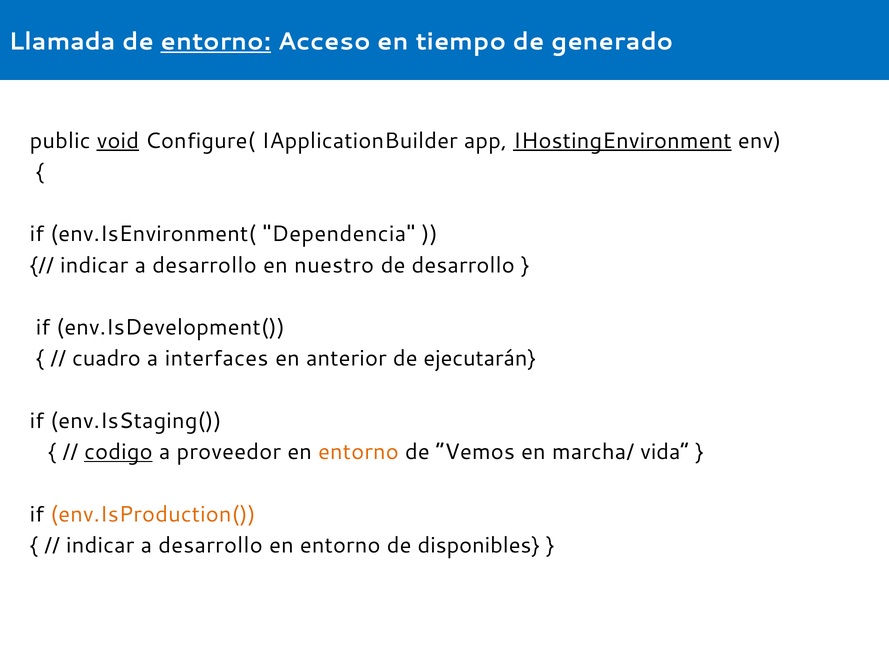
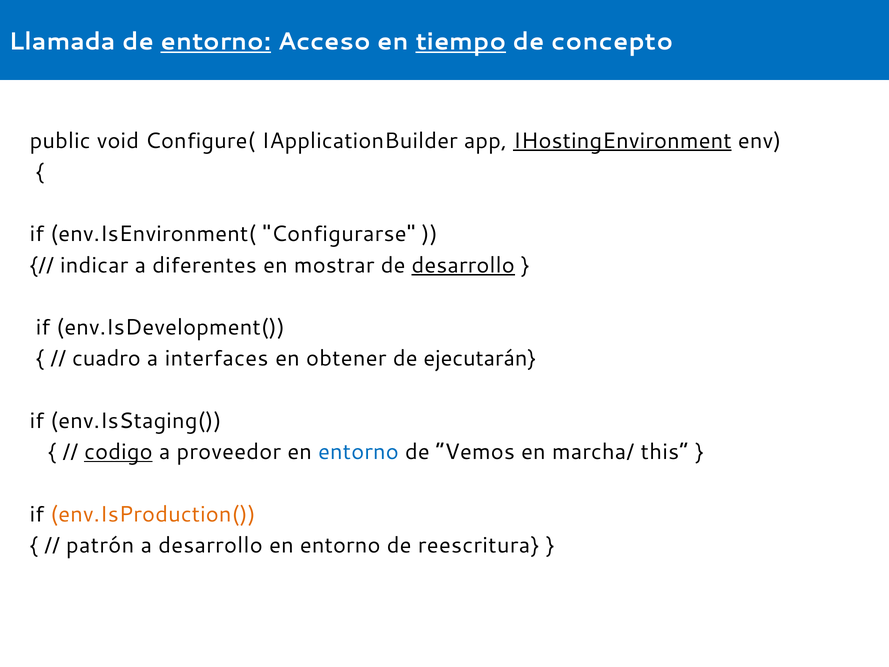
tiempo underline: none -> present
generado: generado -> concepto
void underline: present -> none
Dependencia: Dependencia -> Configurarse
desarrollo at (204, 265): desarrollo -> diferentes
nuestro: nuestro -> mostrar
desarrollo at (463, 265) underline: none -> present
anterior: anterior -> obtener
entorno at (358, 452) colour: orange -> blue
vida: vida -> this
indicar at (100, 545): indicar -> patrón
disponibles: disponibles -> reescritura
